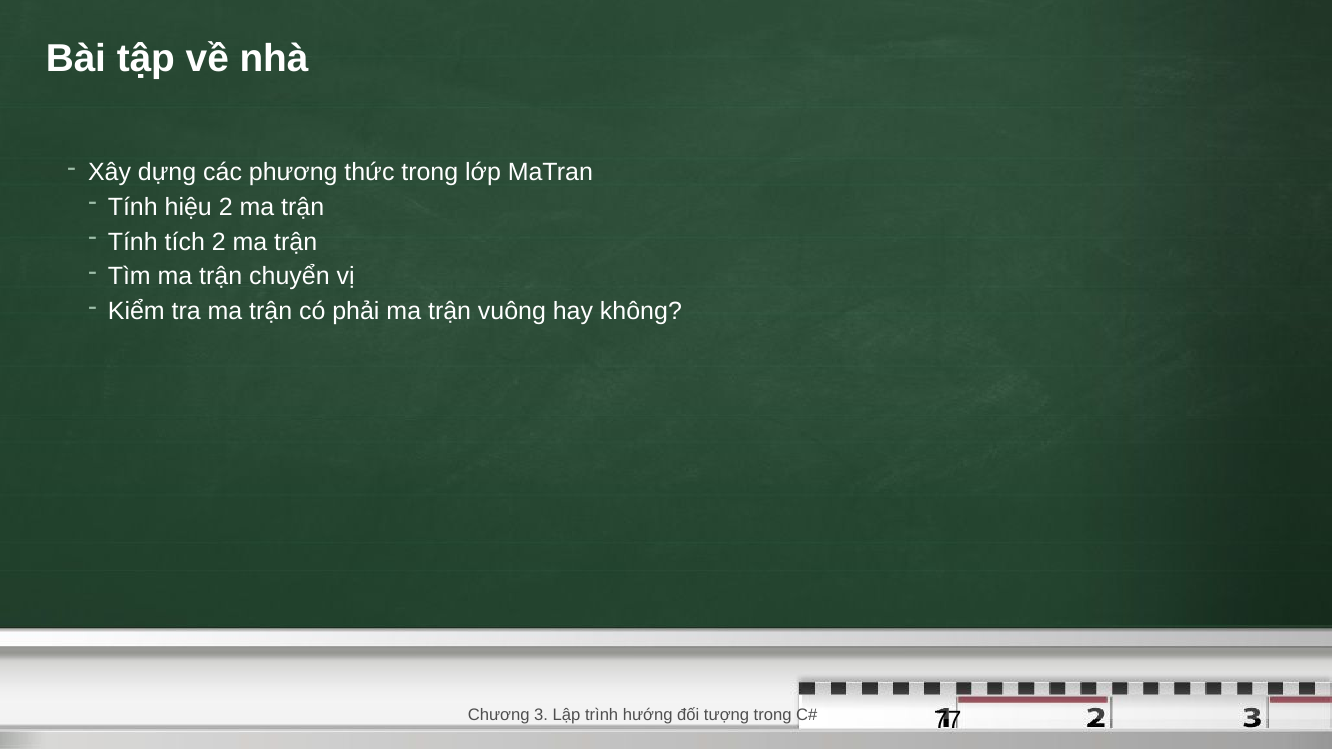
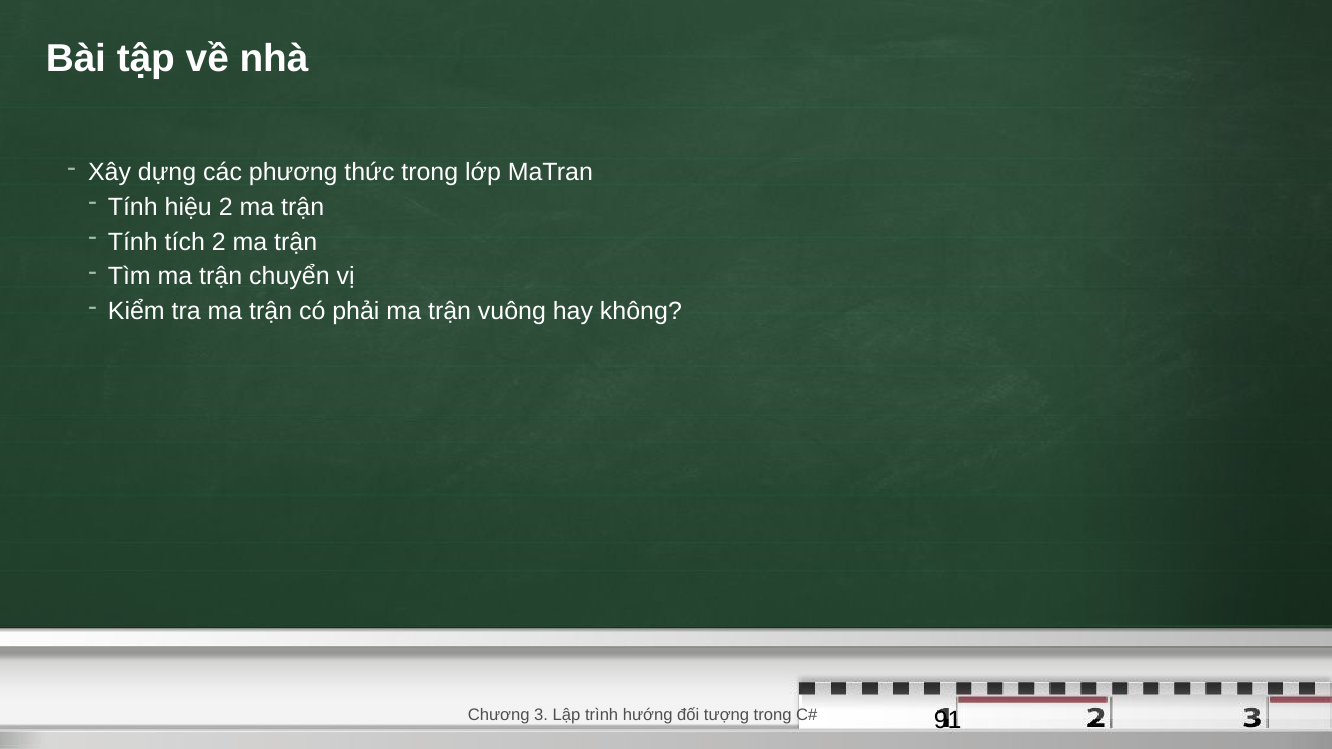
77: 77 -> 91
